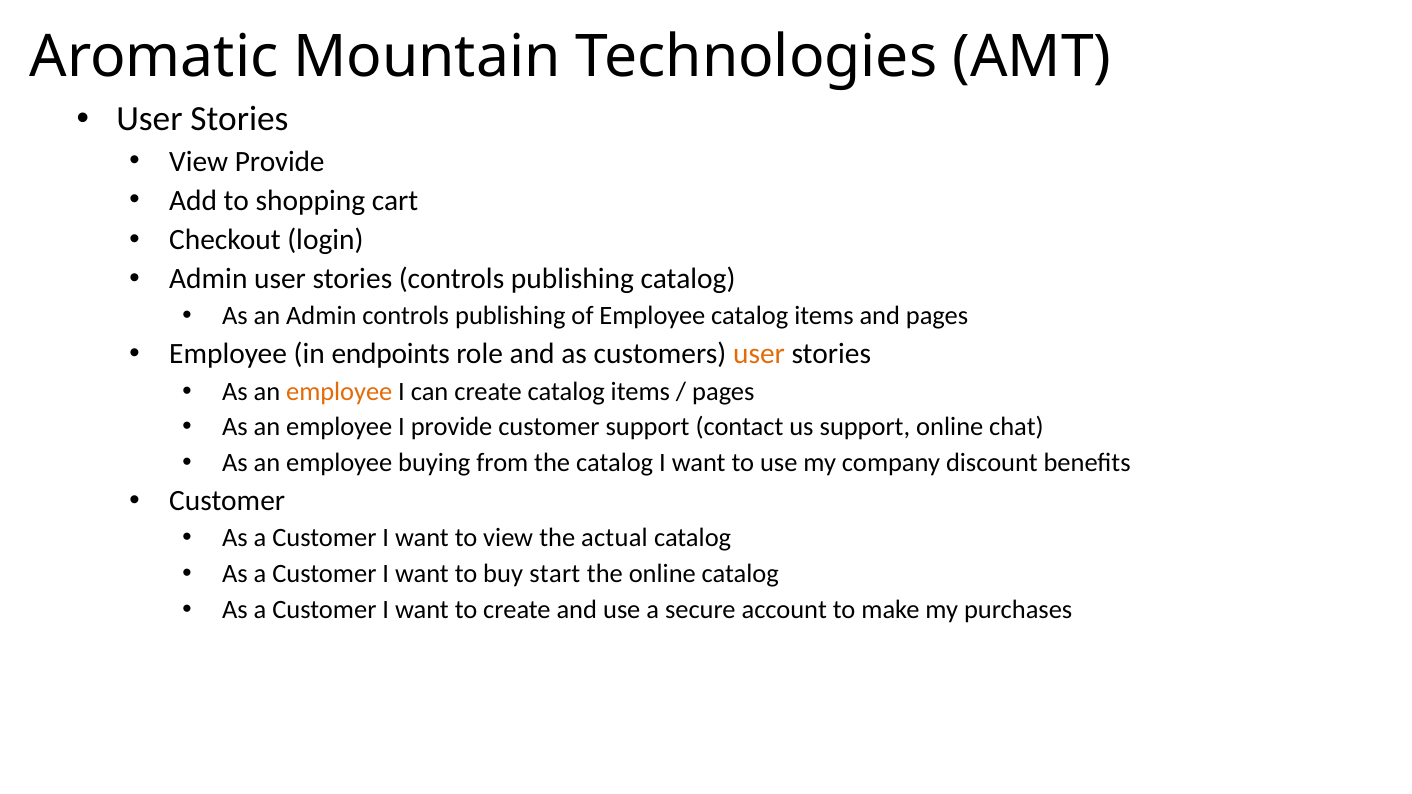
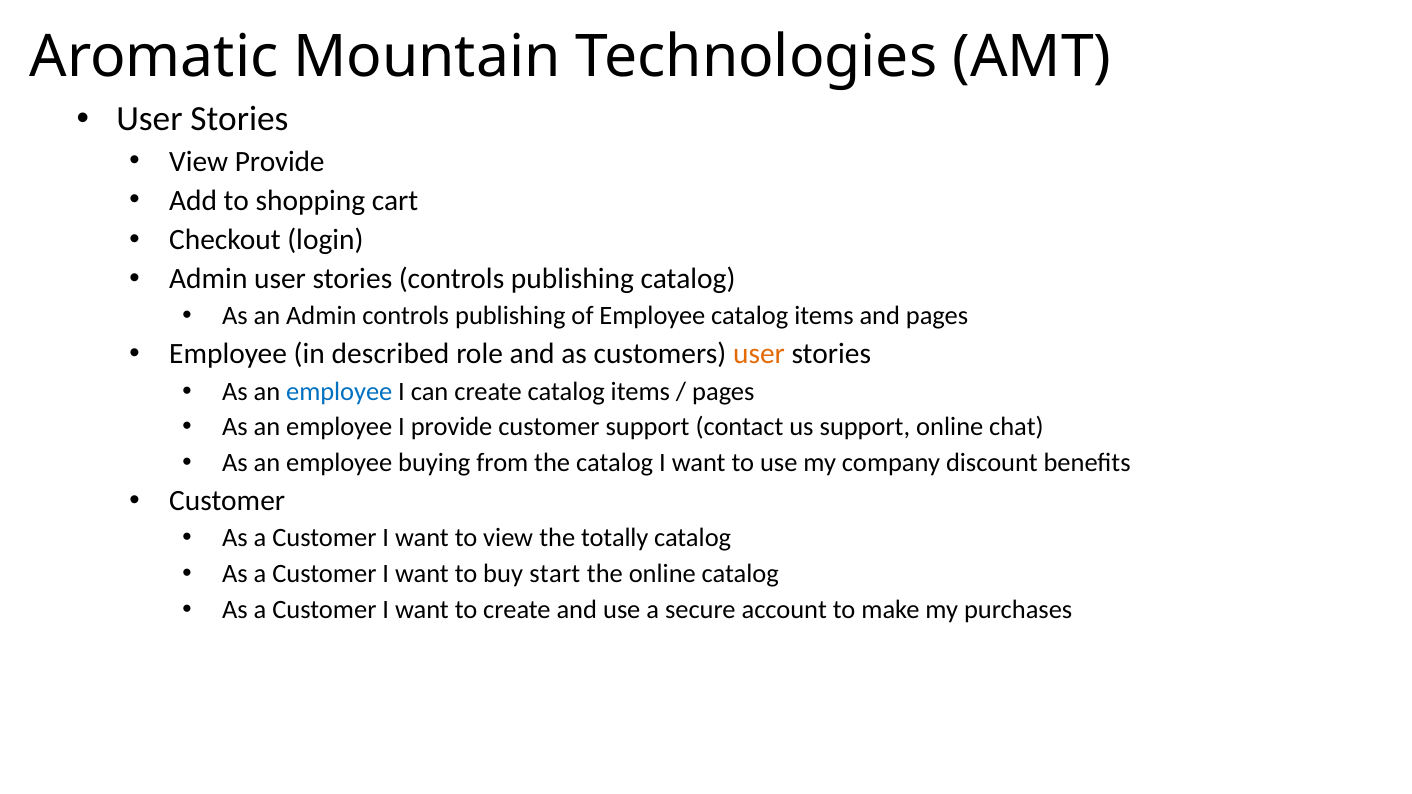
endpoints: endpoints -> described
employee at (339, 391) colour: orange -> blue
actual: actual -> totally
